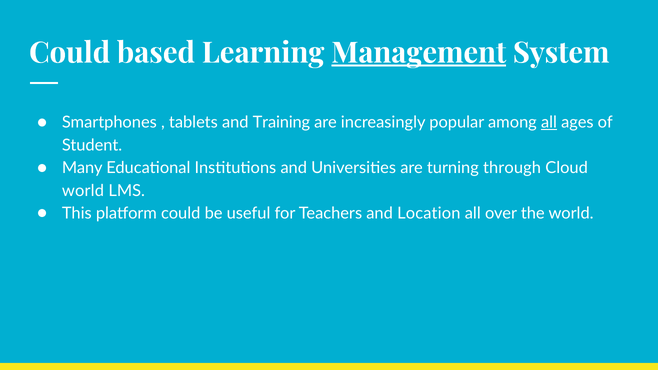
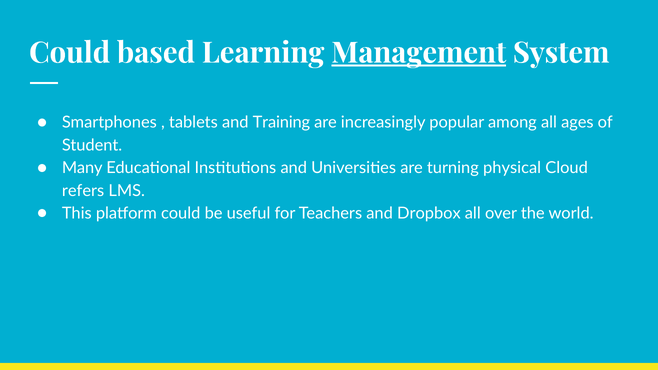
all at (549, 123) underline: present -> none
through: through -> physical
world at (83, 191): world -> refers
Location: Location -> Dropbox
